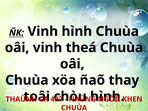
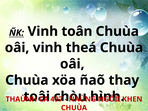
Vinh hình: hình -> toân
